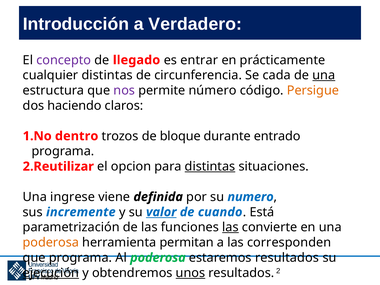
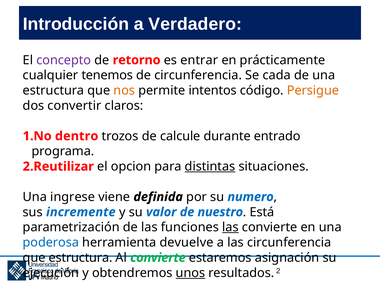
llegado: llegado -> retorno
cualquier distintas: distintas -> tenemos
una at (324, 75) underline: present -> none
nos colour: purple -> orange
número: número -> intentos
haciendo: haciendo -> convertir
bloque: bloque -> calcule
valor underline: present -> none
cuando: cuando -> nuestro
poderosa at (51, 242) colour: orange -> blue
permitan: permitan -> devuelve
las corresponden: corresponden -> circunferencia
que programa: programa -> estructura
Al poderosa: poderosa -> convierte
estaremos resultados: resultados -> asignación
ejecución underline: present -> none
